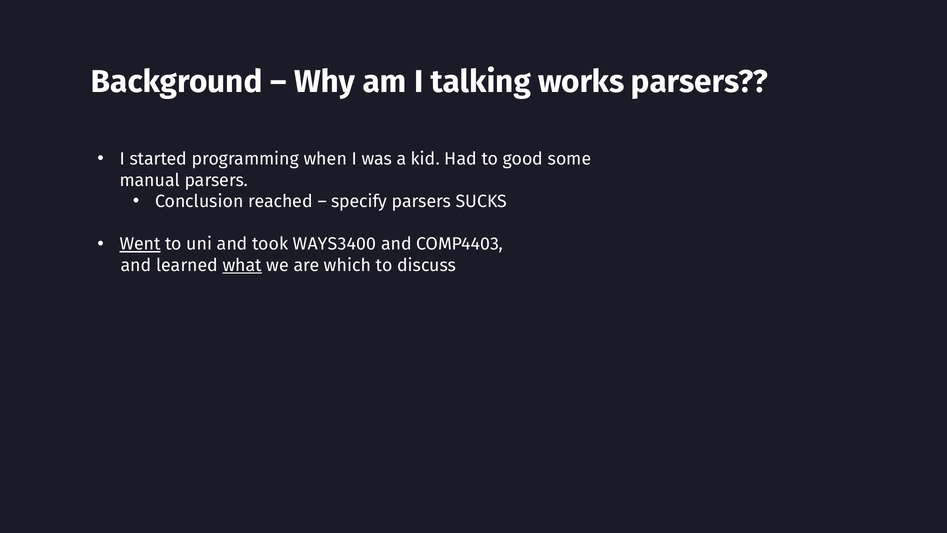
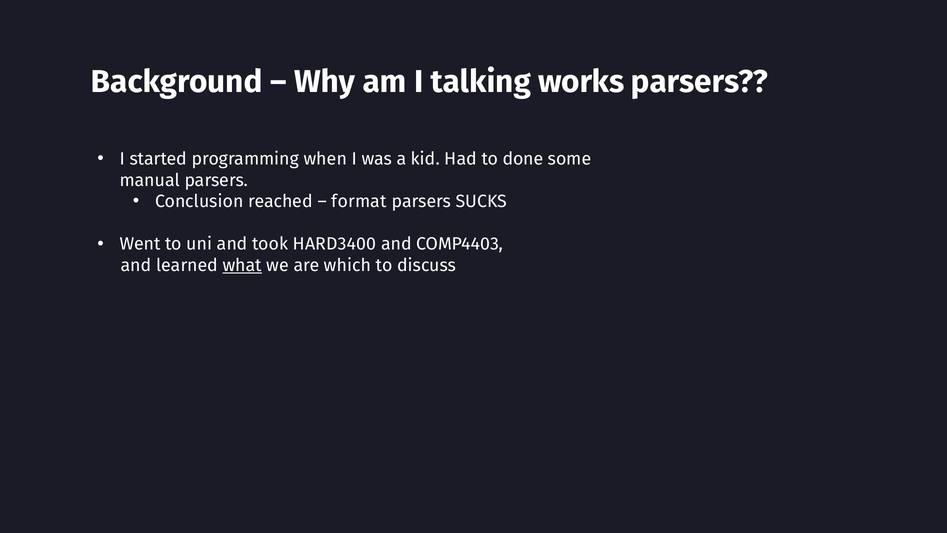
good: good -> done
specify: specify -> format
Went underline: present -> none
WAYS3400: WAYS3400 -> HARD3400
